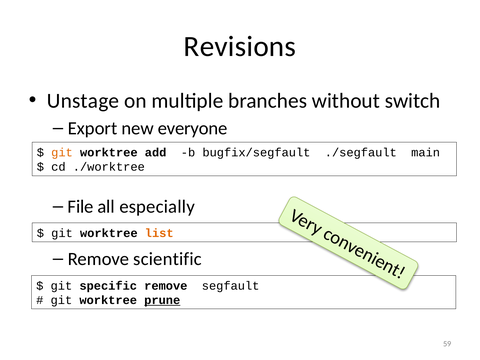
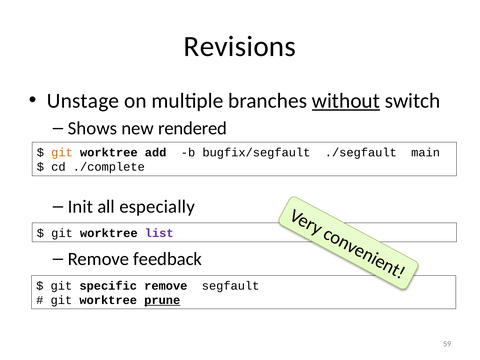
without underline: none -> present
Export: Export -> Shows
everyone: everyone -> rendered
./worktree: ./worktree -> ./complete
File: File -> Init
list colour: orange -> purple
scientific: scientific -> feedback
